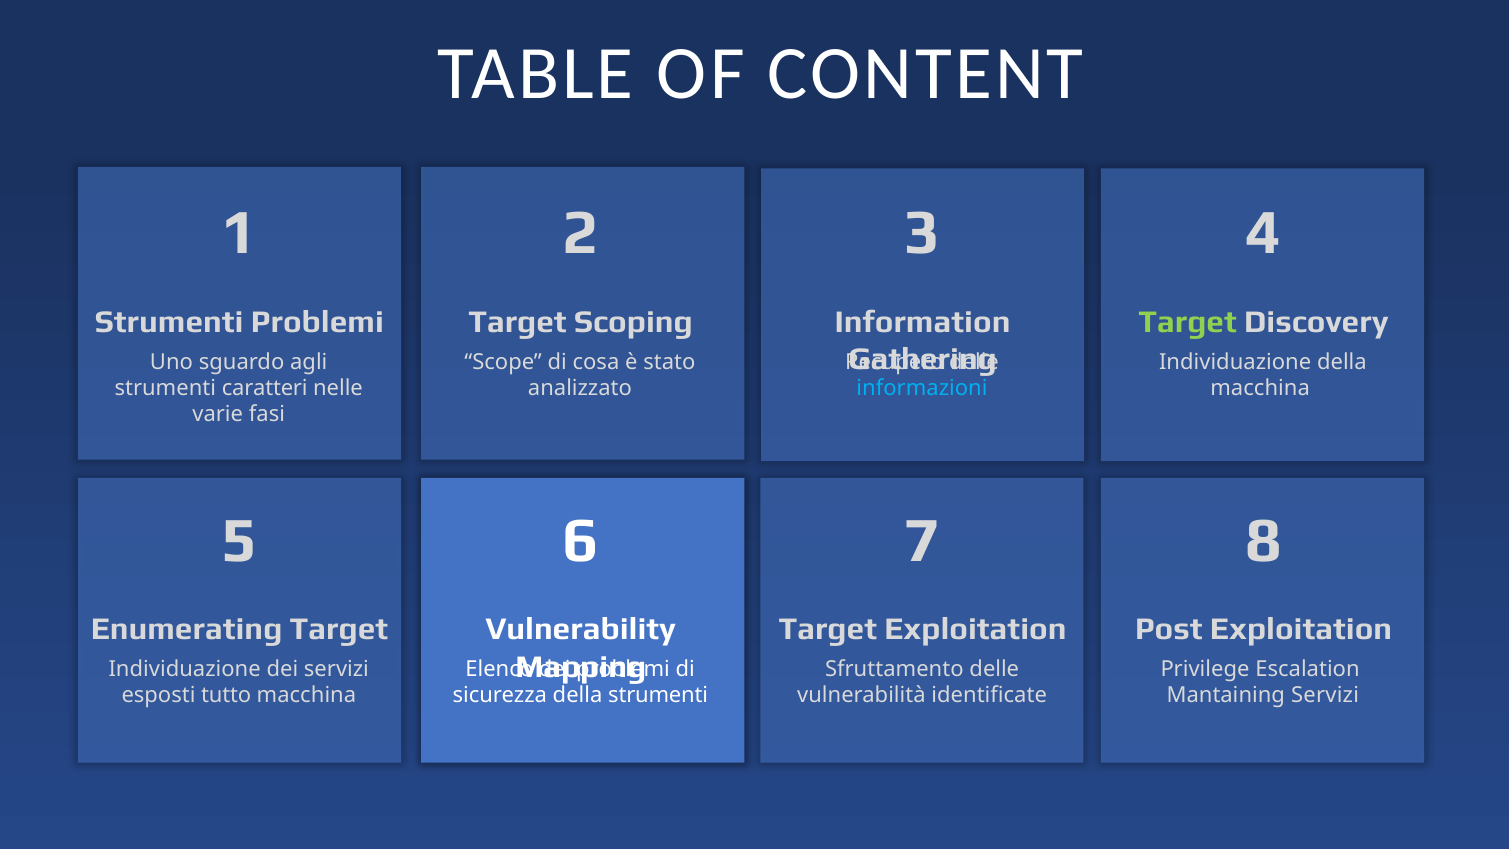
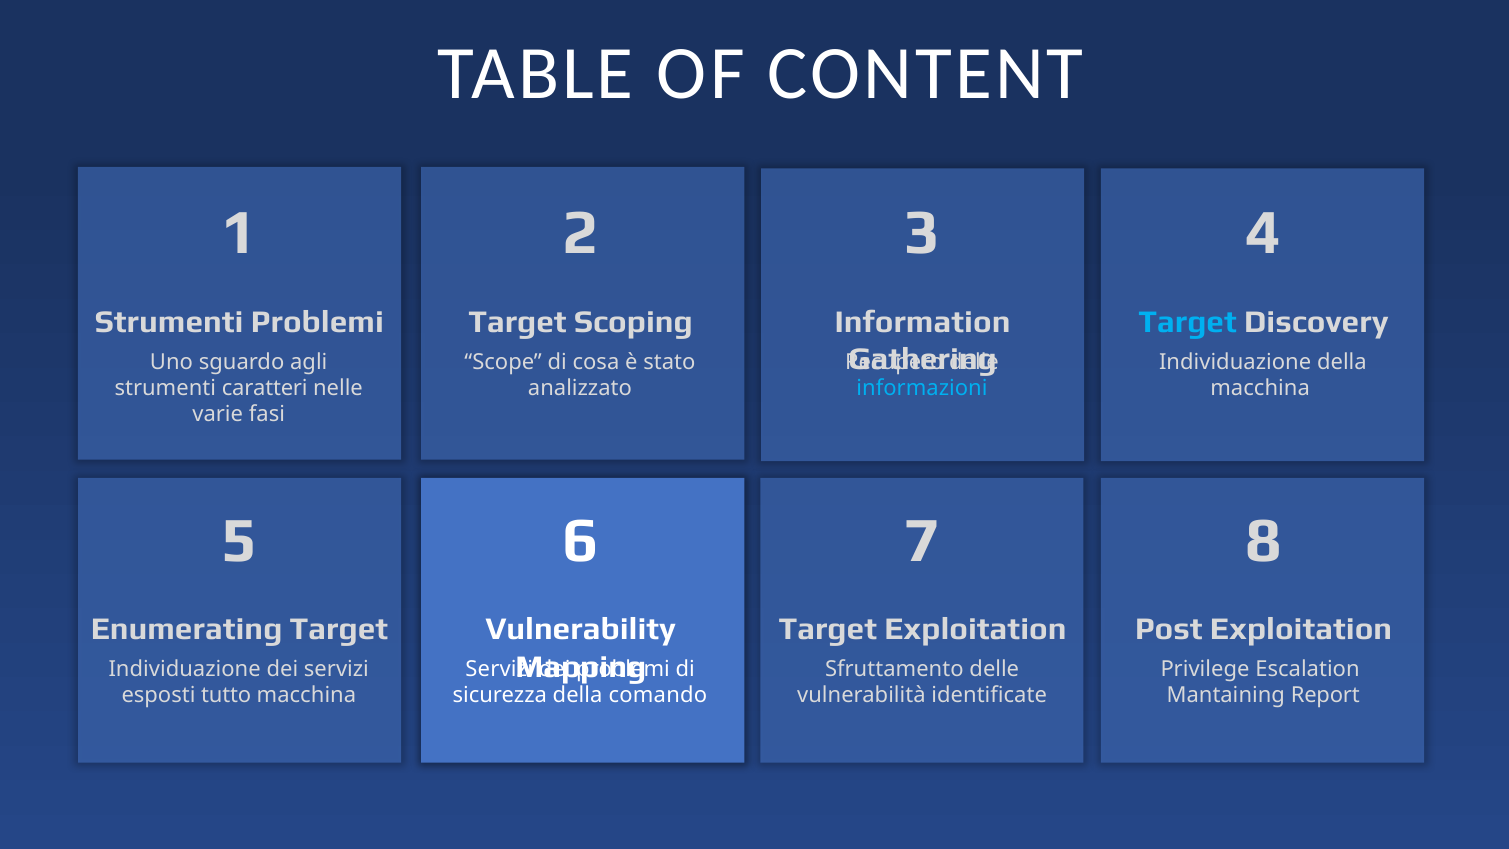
Target at (1188, 322) colour: light green -> light blue
Elenco at (499, 669): Elenco -> Servizi
della strumenti: strumenti -> comando
Mantaining Servizi: Servizi -> Report
